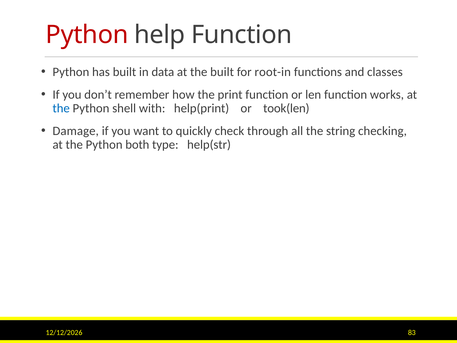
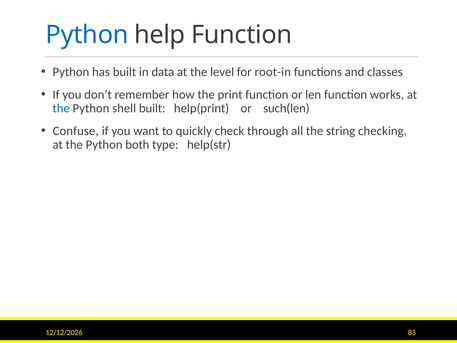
Python at (87, 35) colour: red -> blue
the built: built -> level
shell with: with -> built
took(len: took(len -> such(len
Damage: Damage -> Confuse
